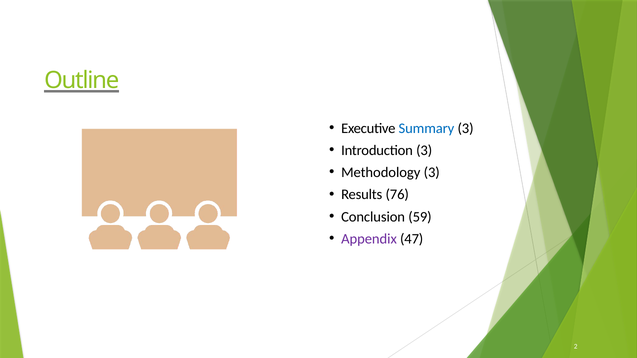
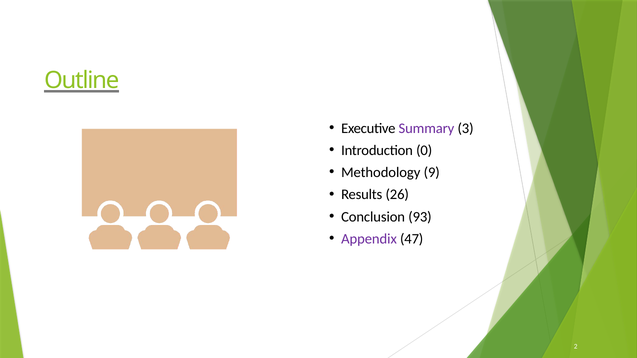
Summary colour: blue -> purple
Introduction 3: 3 -> 0
Methodology 3: 3 -> 9
76: 76 -> 26
59: 59 -> 93
